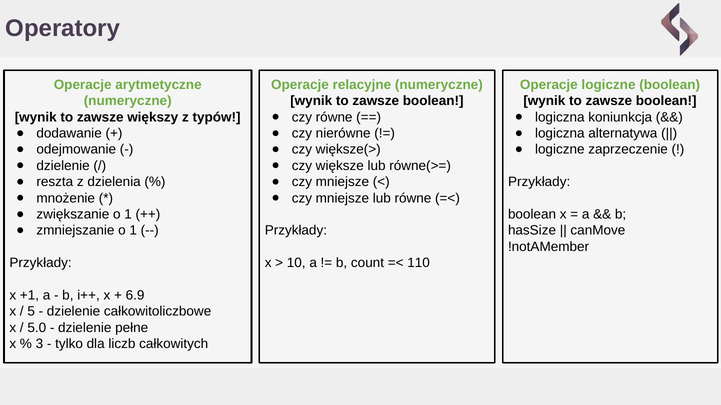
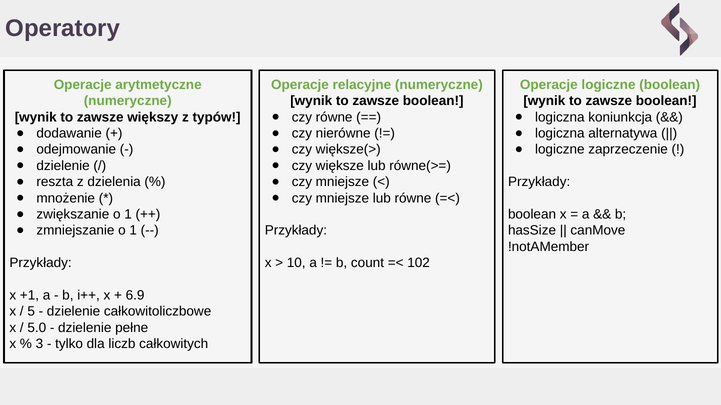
110: 110 -> 102
